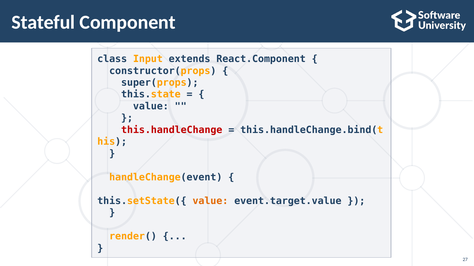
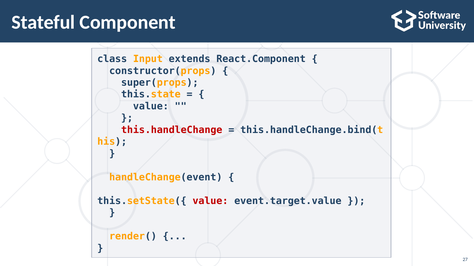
value at (210, 201) colour: orange -> red
